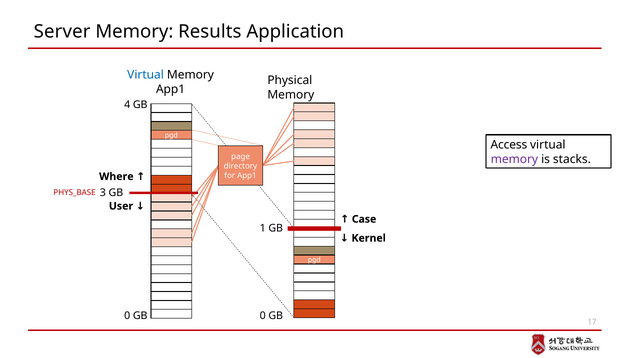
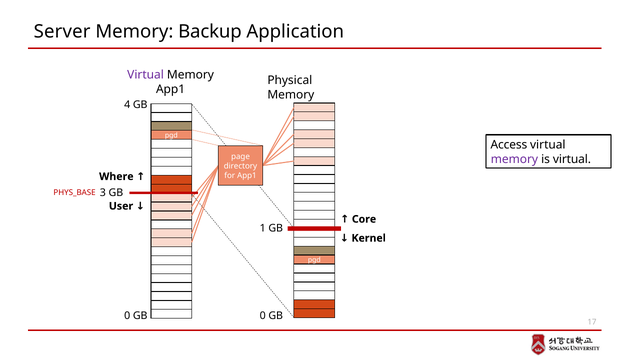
Results: Results -> Backup
Virtual at (146, 75) colour: blue -> purple
is stacks: stacks -> virtual
Case: Case -> Core
